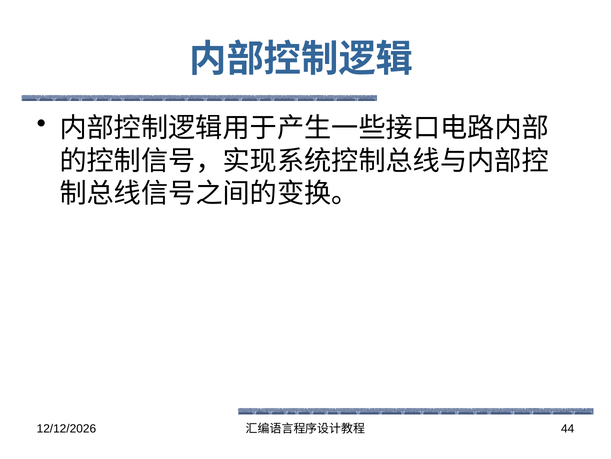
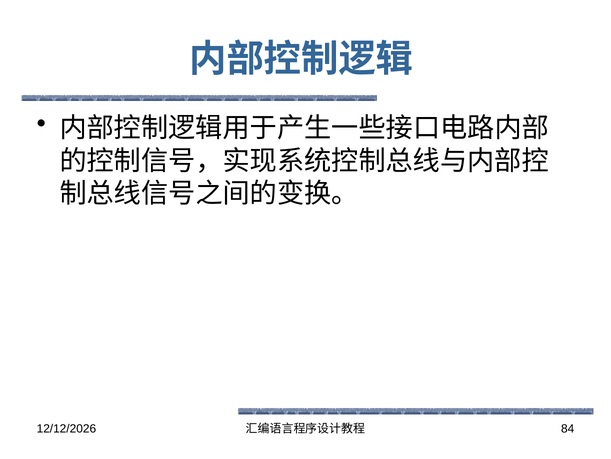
44: 44 -> 84
